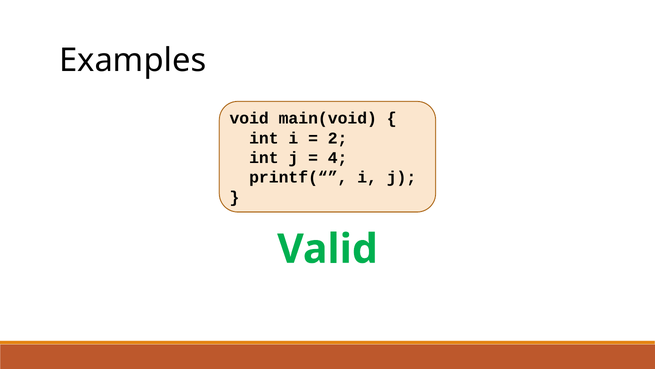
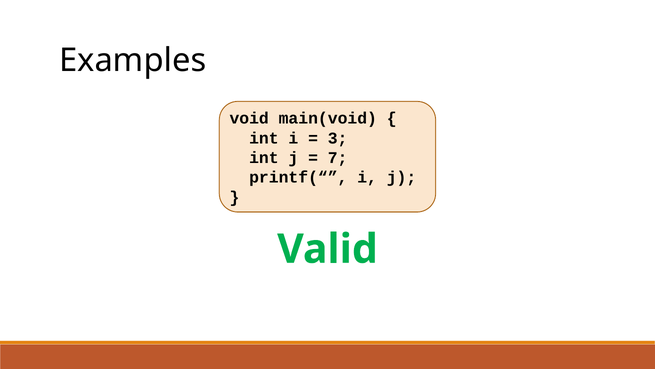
2: 2 -> 3
4: 4 -> 7
